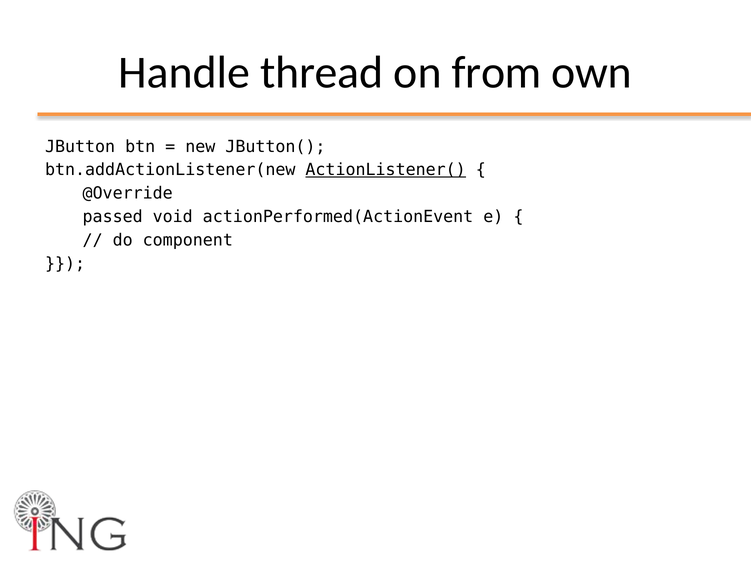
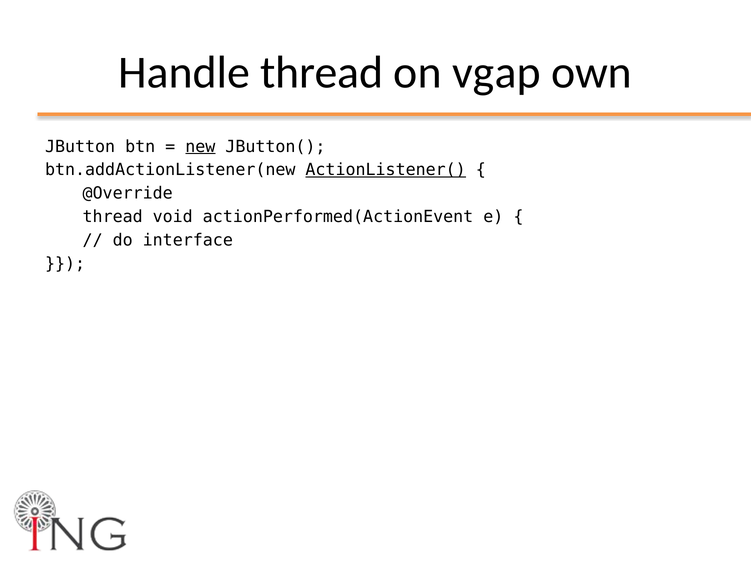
from: from -> vgap
new underline: none -> present
passed at (113, 216): passed -> thread
component: component -> interface
